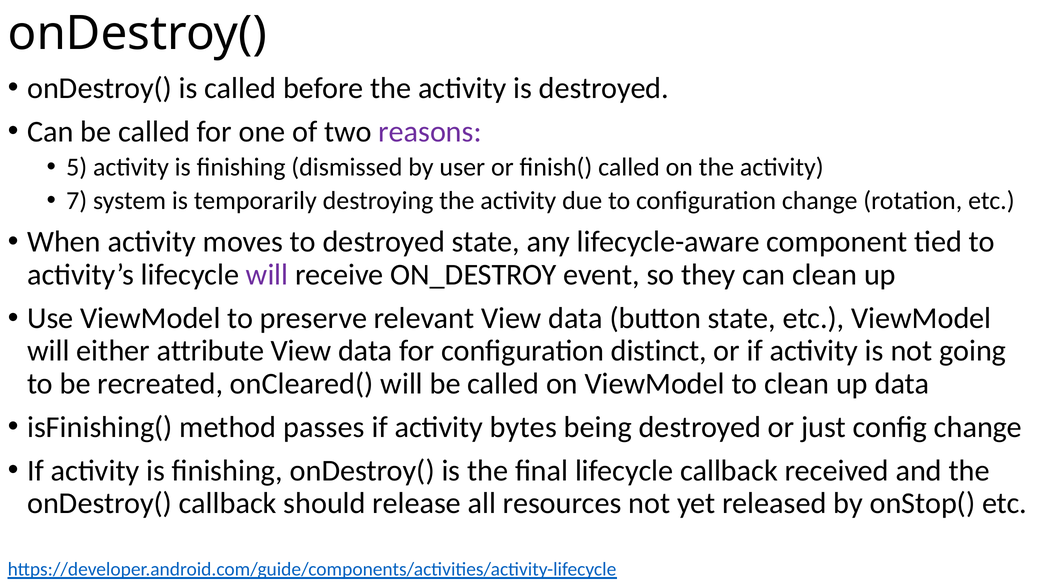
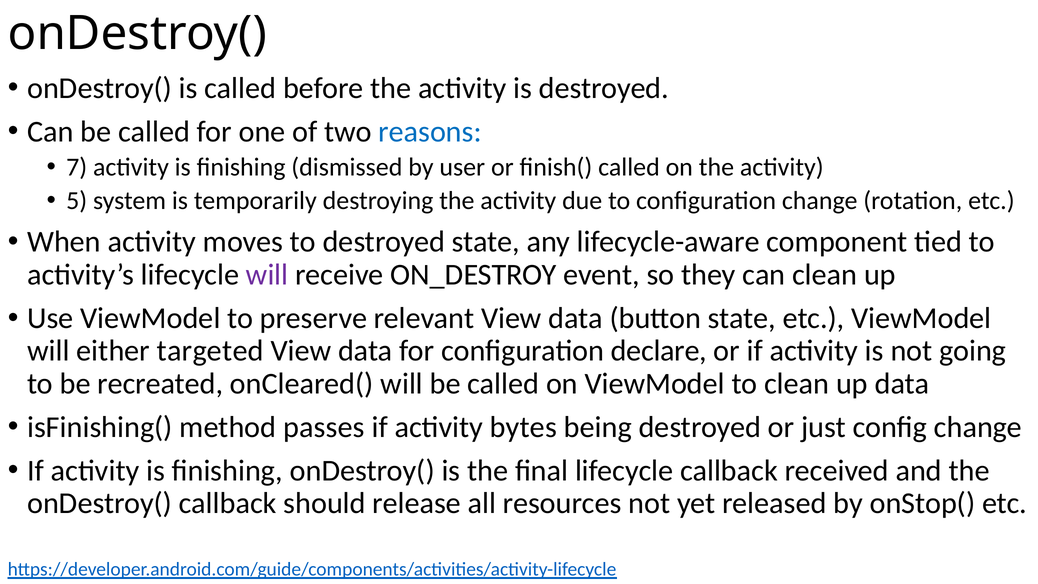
reasons colour: purple -> blue
5: 5 -> 7
7: 7 -> 5
attribute: attribute -> targeted
distinct: distinct -> declare
